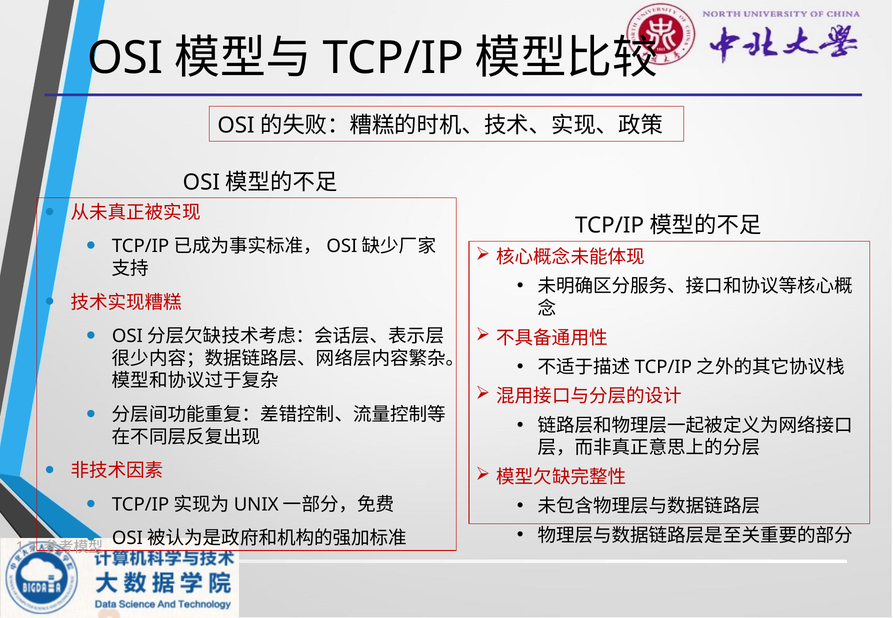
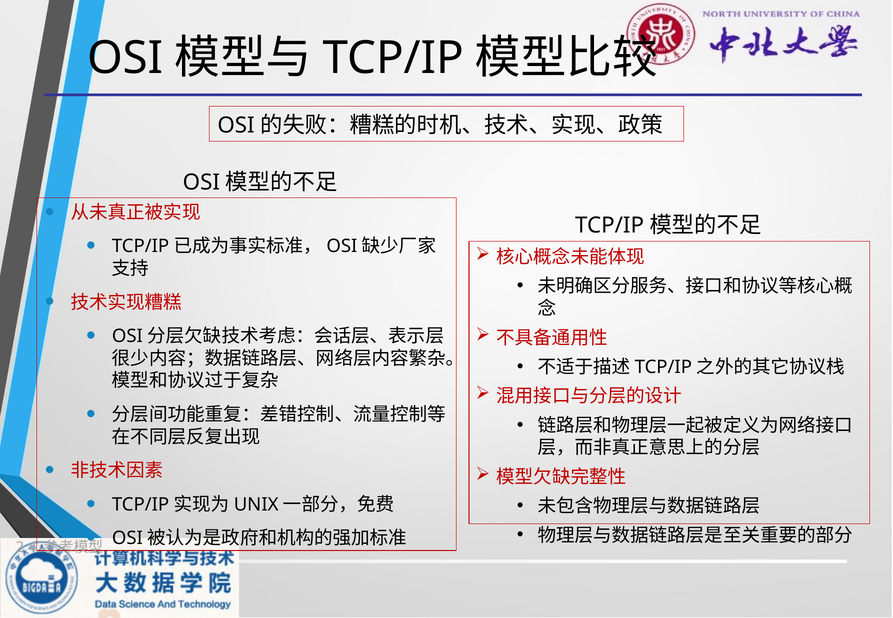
1.7: 1.7 -> 2.4
